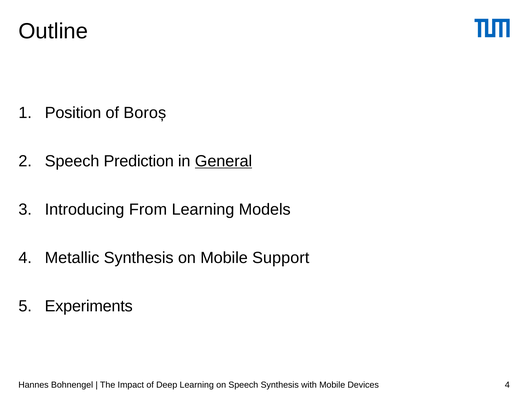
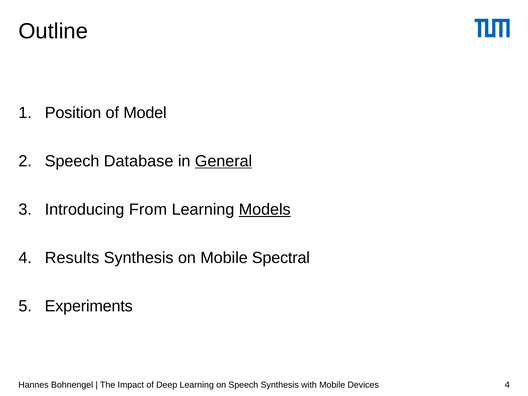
Boroș: Boroș -> Model
Prediction: Prediction -> Database
Models underline: none -> present
Metallic: Metallic -> Results
Support: Support -> Spectral
